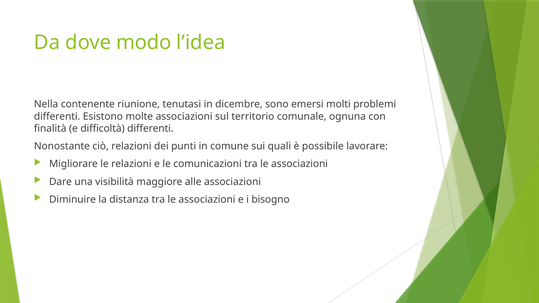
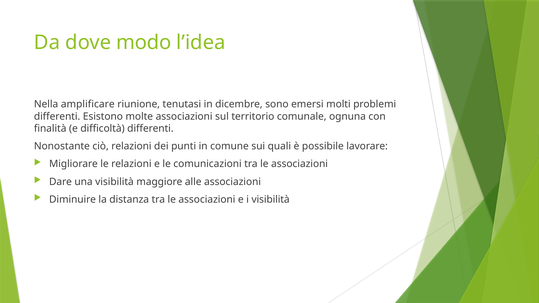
contenente: contenente -> amplificare
i bisogno: bisogno -> visibilità
